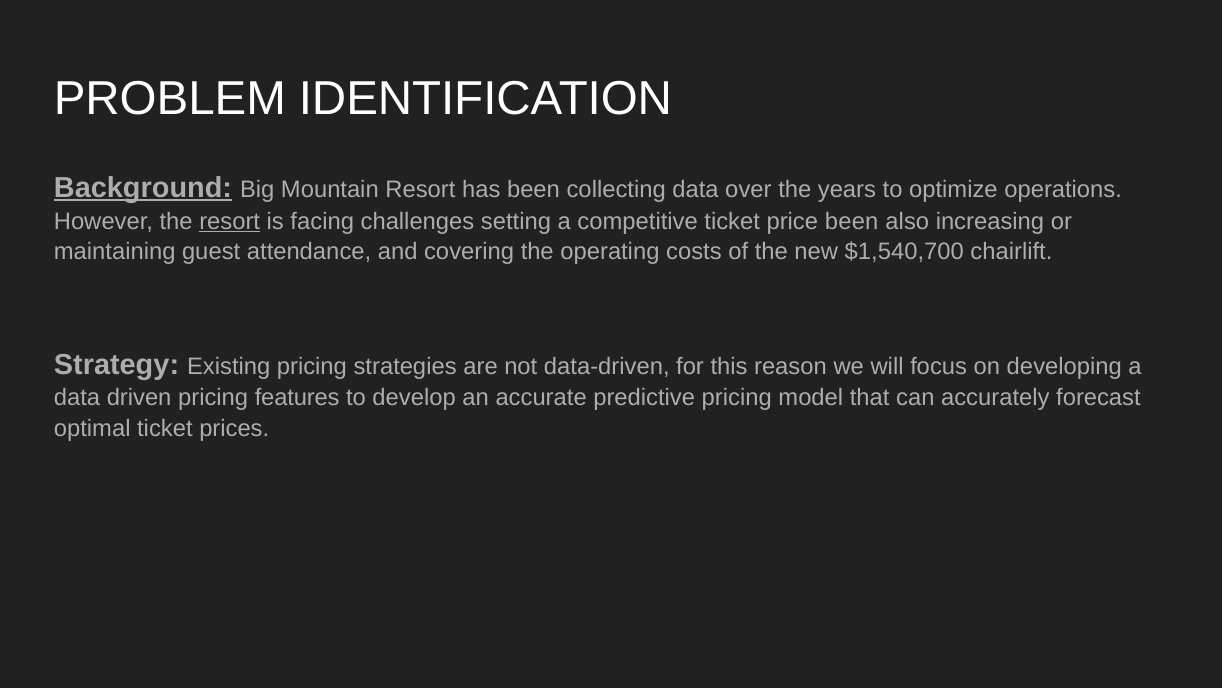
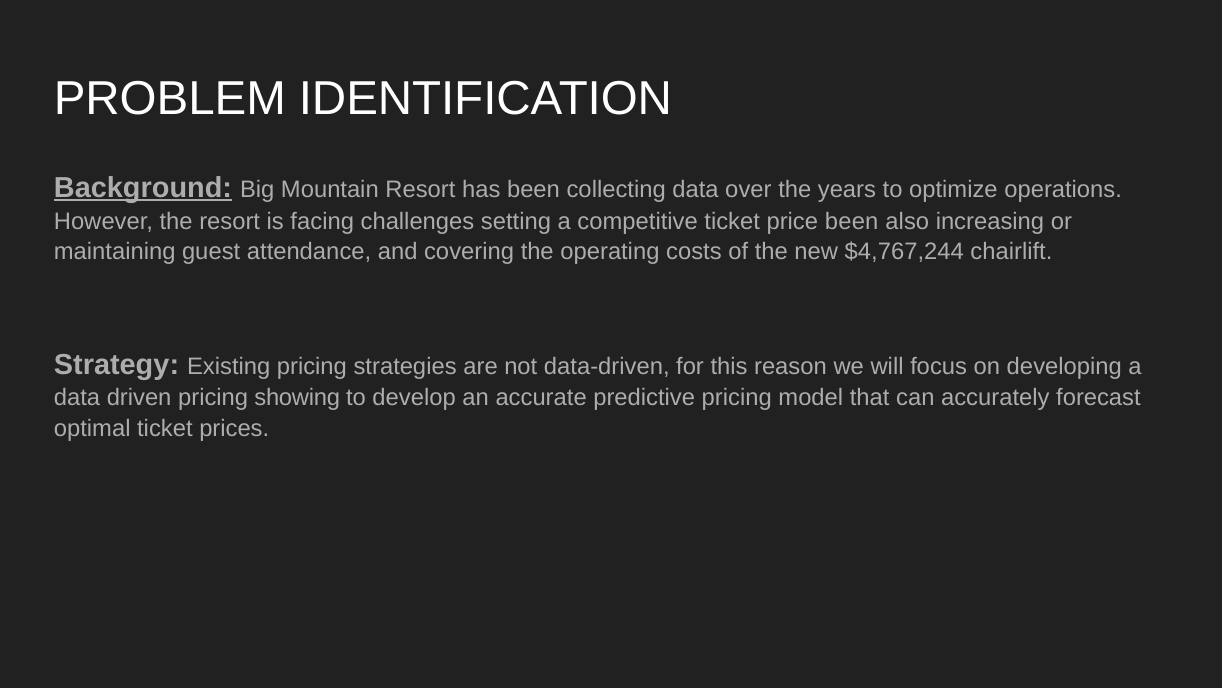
resort at (230, 221) underline: present -> none
$1,540,700: $1,540,700 -> $4,767,244
features: features -> showing
